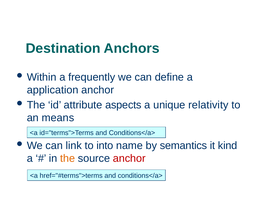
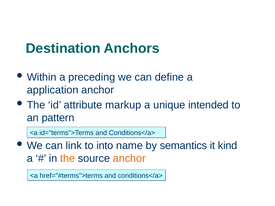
frequently: frequently -> preceding
aspects: aspects -> markup
relativity: relativity -> intended
means: means -> pattern
anchor at (129, 159) colour: red -> orange
